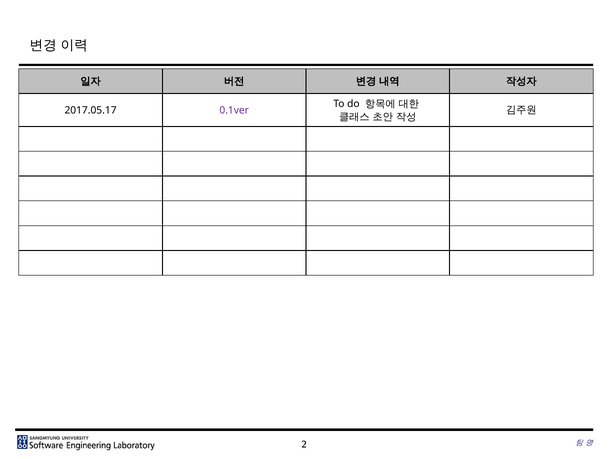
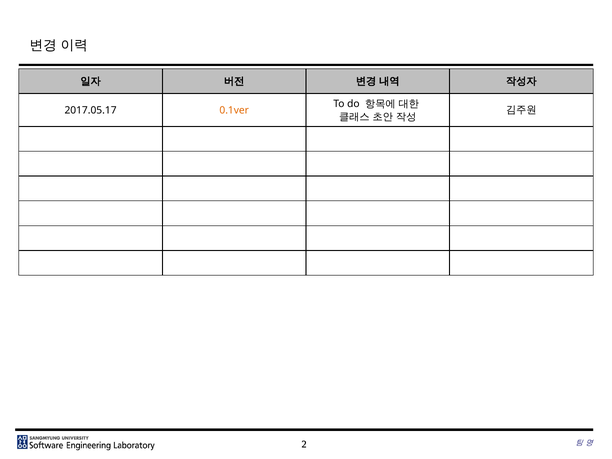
0.1ver colour: purple -> orange
